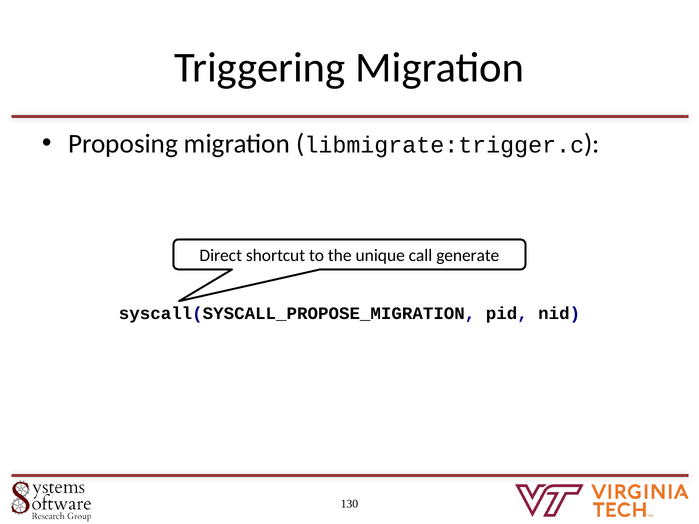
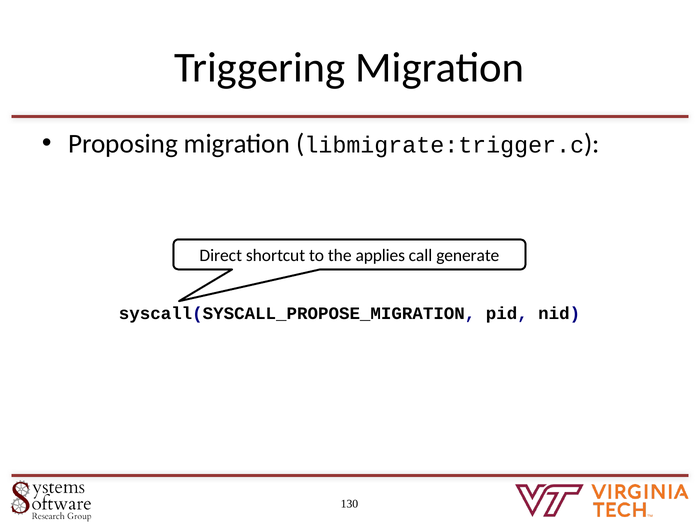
unique: unique -> applies
